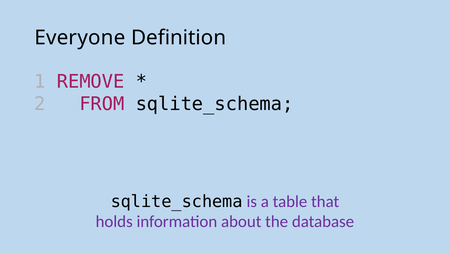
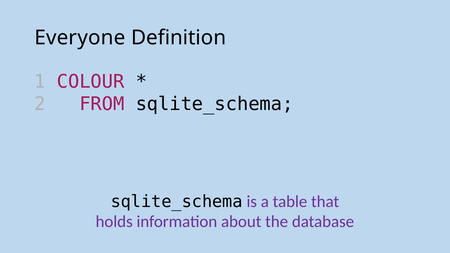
REMOVE: REMOVE -> COLOUR
